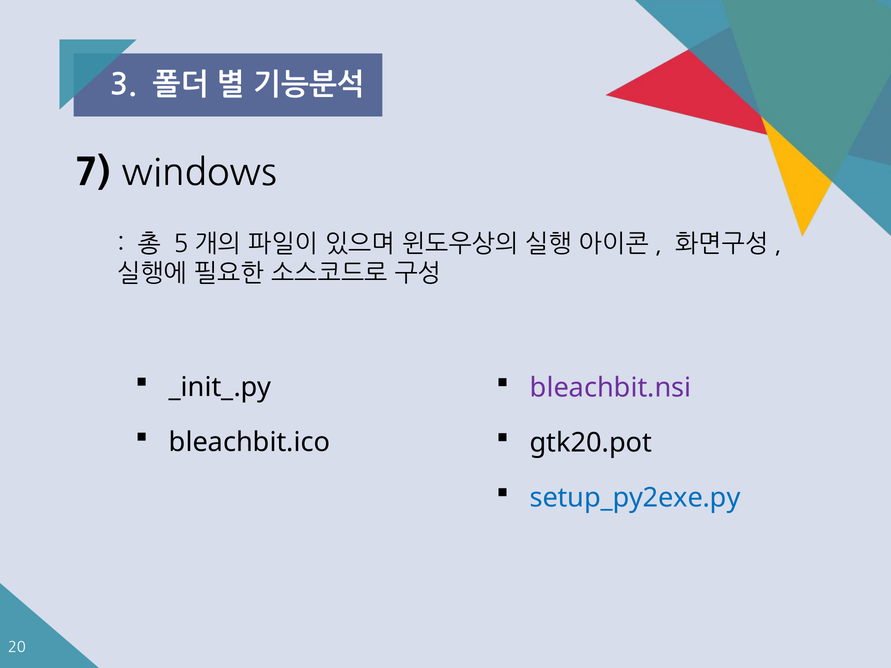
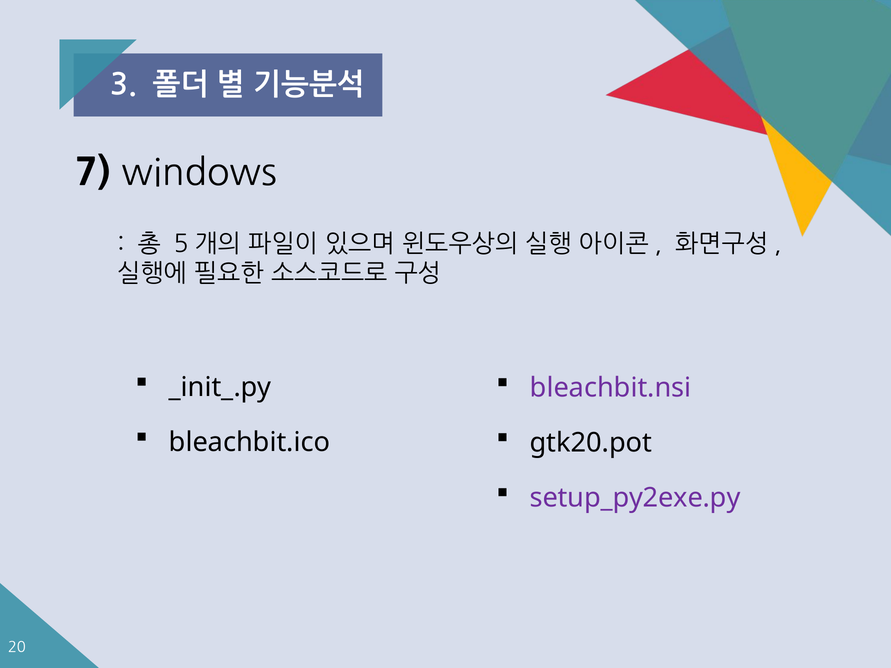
setup_py2exe.py colour: blue -> purple
